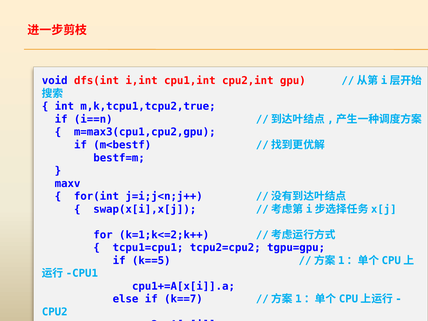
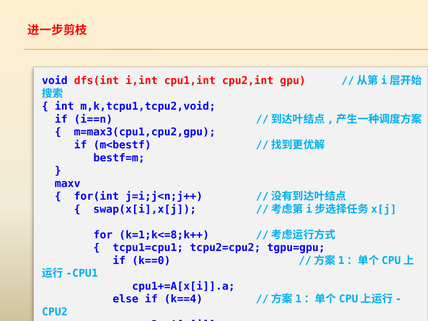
m,k,tcpu1,tcpu2,true: m,k,tcpu1,tcpu2,true -> m,k,tcpu1,tcpu2,void
k=1;k<=2;k++: k=1;k<=2;k++ -> k=1;k<=8;k++
k==5: k==5 -> k==0
k==7: k==7 -> k==4
